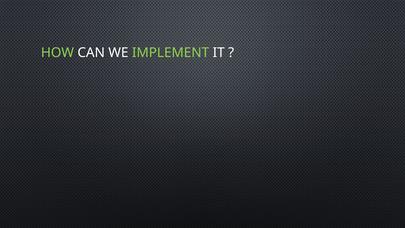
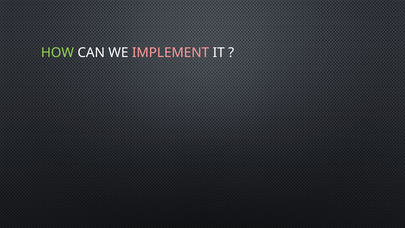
IMPLEMENT colour: light green -> pink
